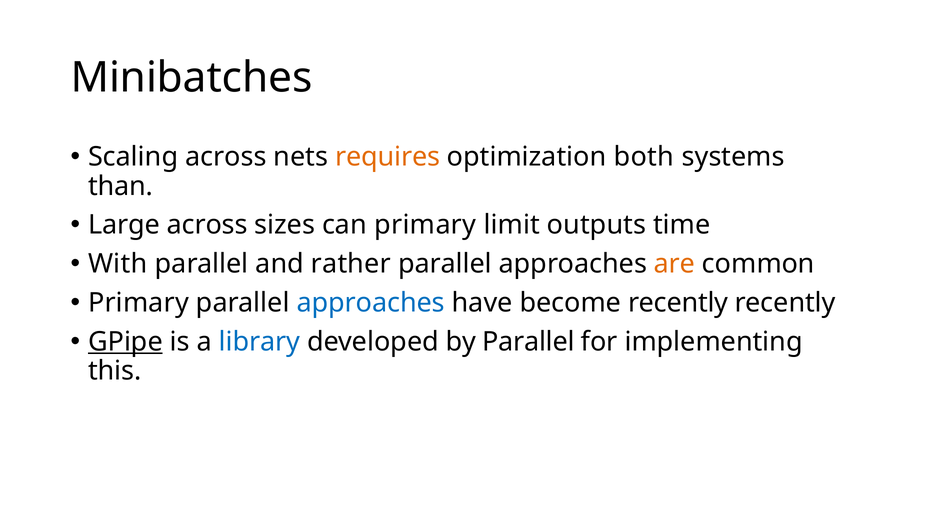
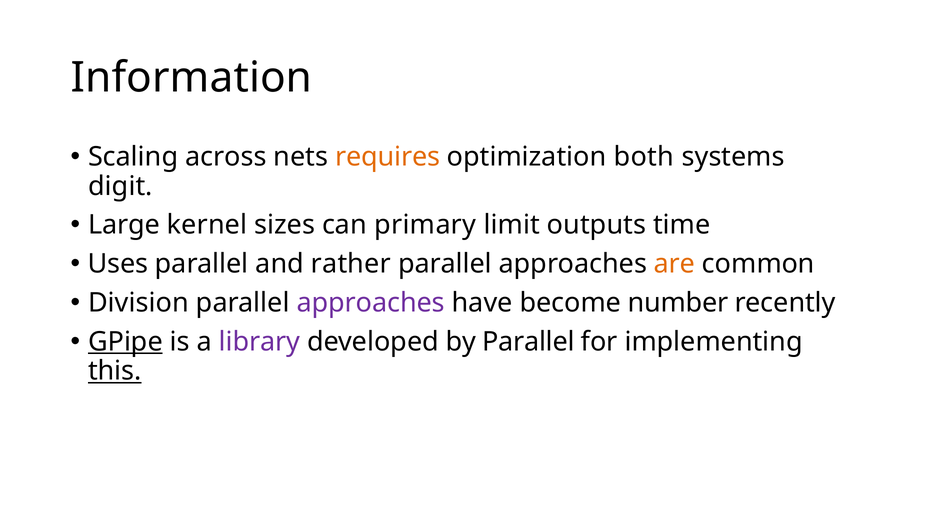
Minibatches: Minibatches -> Information
than: than -> digit
Large across: across -> kernel
With: With -> Uses
Primary at (138, 303): Primary -> Division
approaches at (371, 303) colour: blue -> purple
become recently: recently -> number
library colour: blue -> purple
this underline: none -> present
